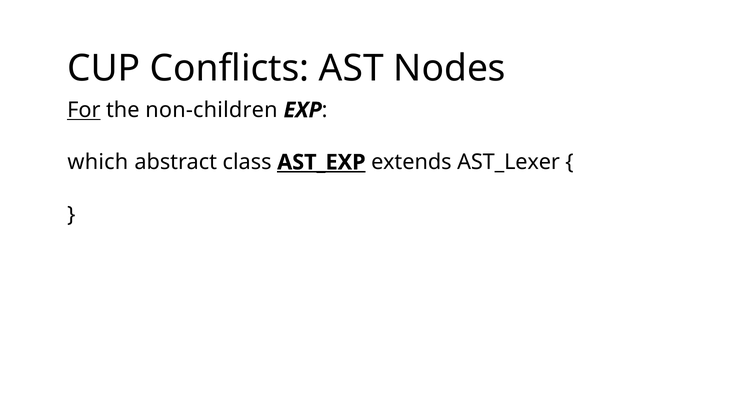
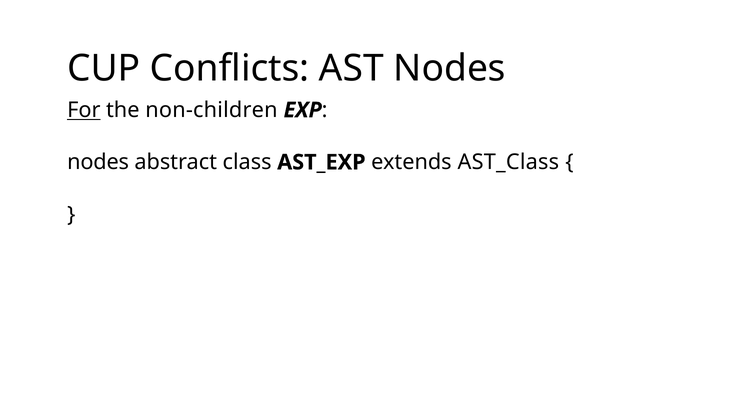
which at (98, 162): which -> nodes
AST_EXP underline: present -> none
AST_Lexer: AST_Lexer -> AST_Class
